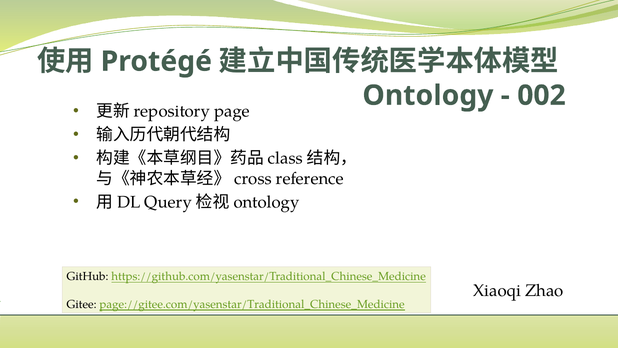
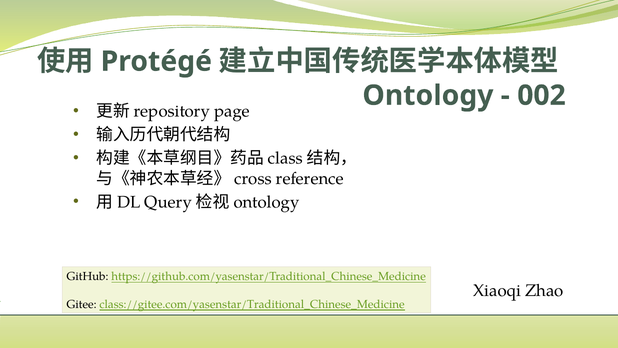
page://gitee.com/yasenstar/Traditional_Chinese_Medicine: page://gitee.com/yasenstar/Traditional_Chinese_Medicine -> class://gitee.com/yasenstar/Traditional_Chinese_Medicine
